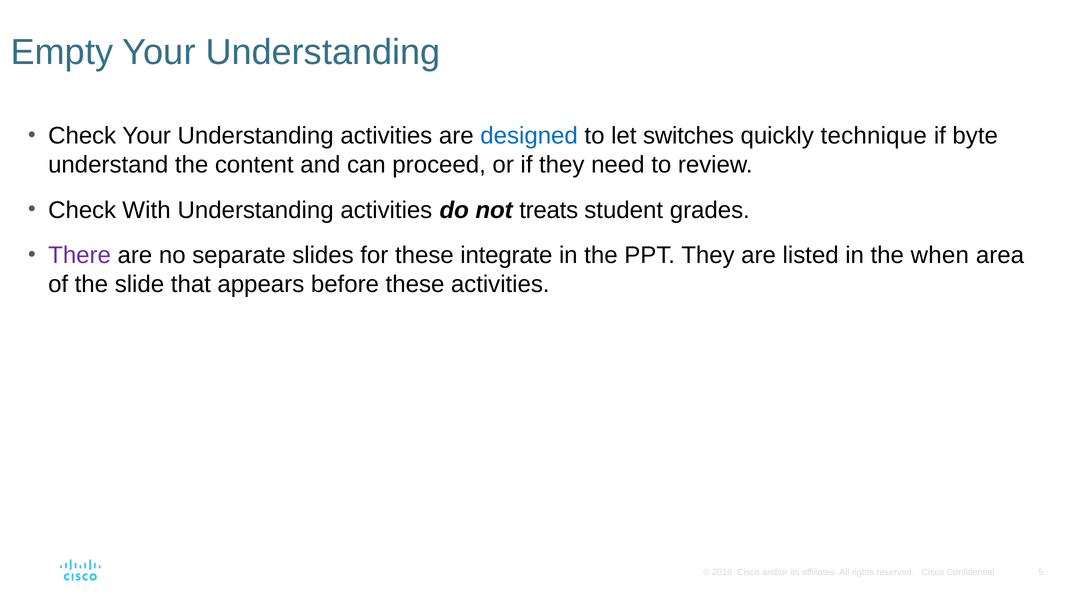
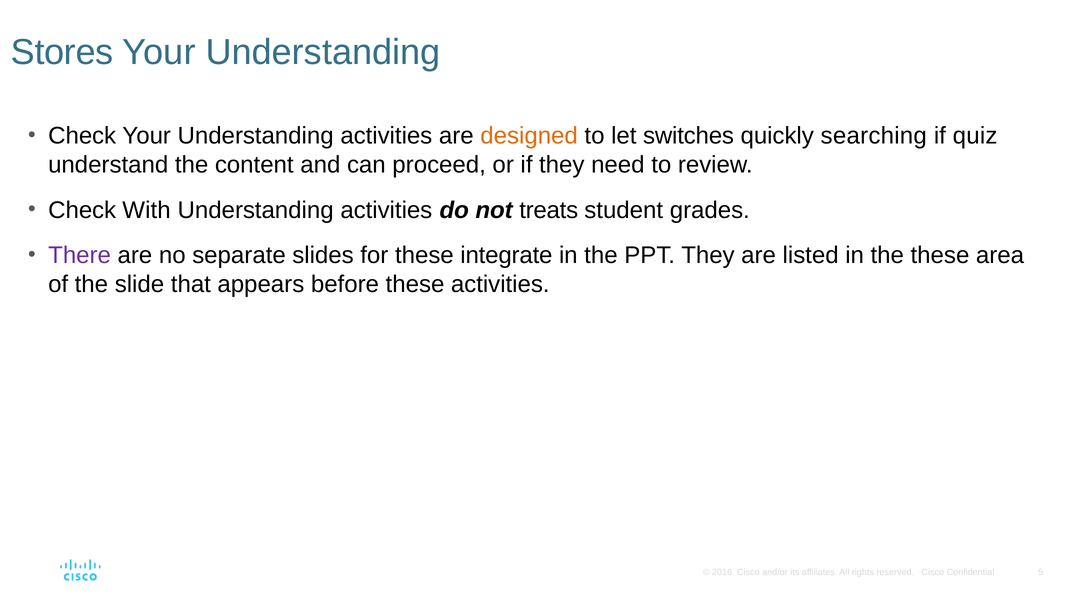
Empty: Empty -> Stores
designed colour: blue -> orange
technique: technique -> searching
byte: byte -> quiz
the when: when -> these
